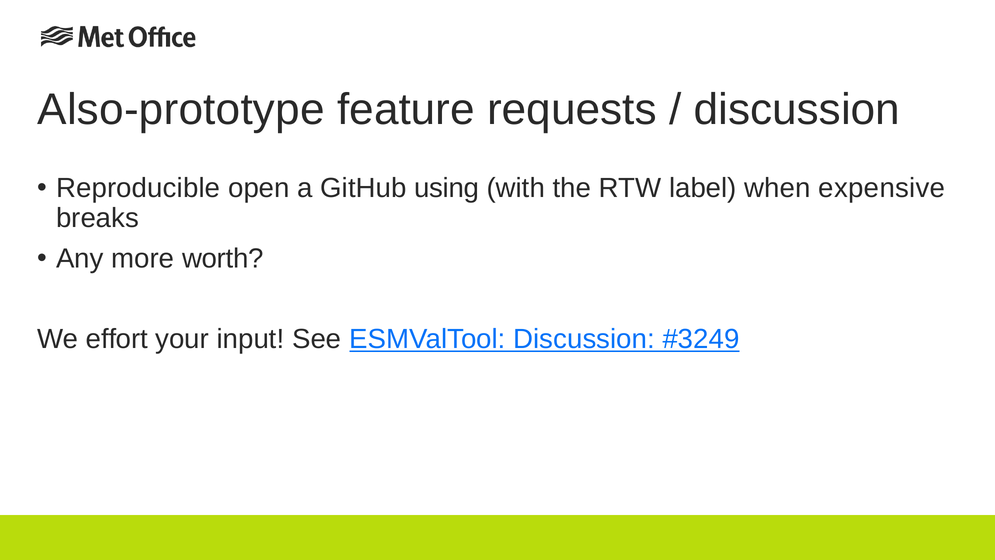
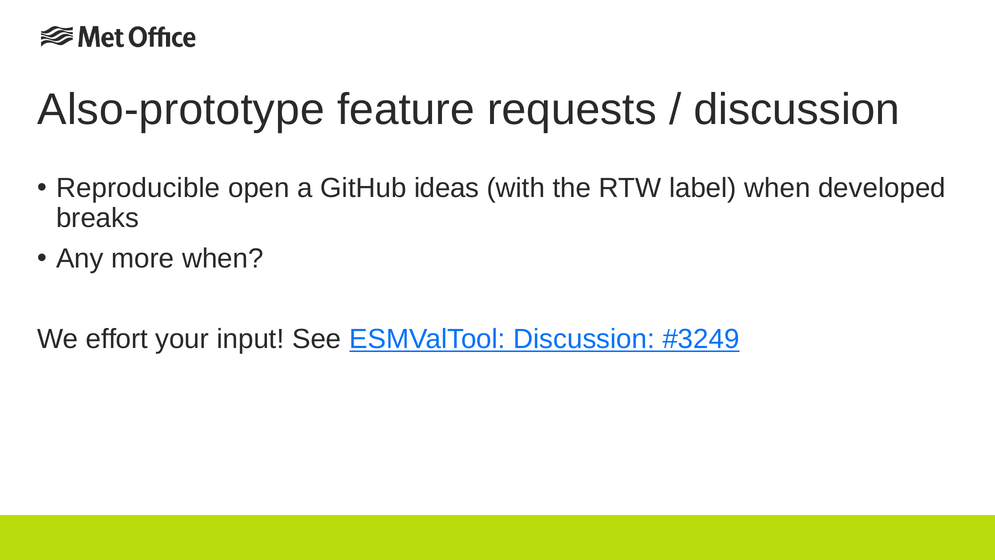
using: using -> ideas
expensive: expensive -> developed
more worth: worth -> when
